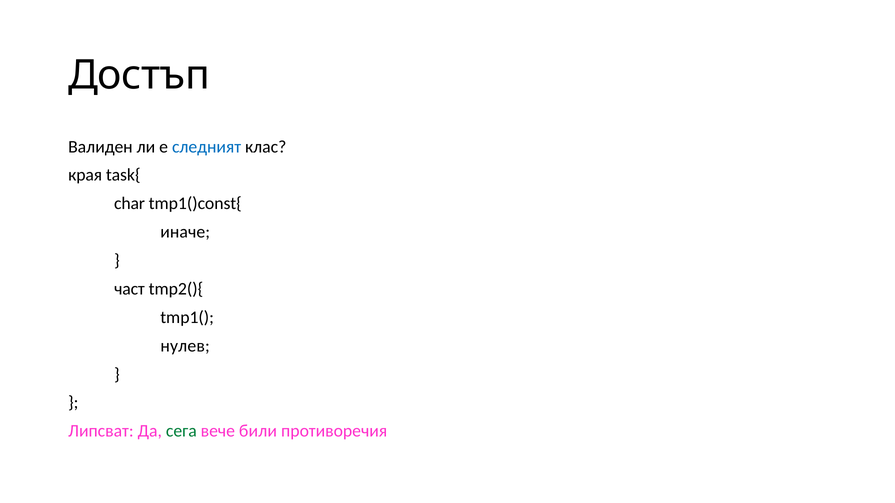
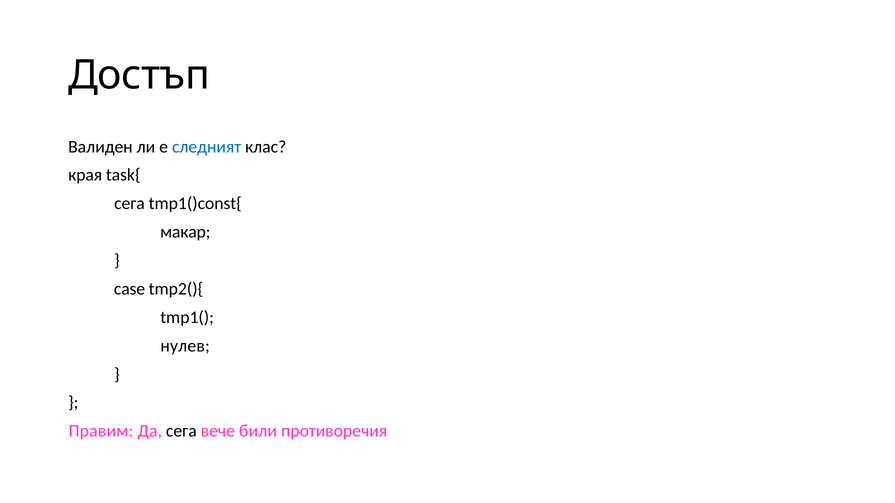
char at (130, 204): char -> сега
иначе: иначе -> макар
част: част -> case
Липсват: Липсват -> Правим
сега at (181, 431) colour: green -> black
